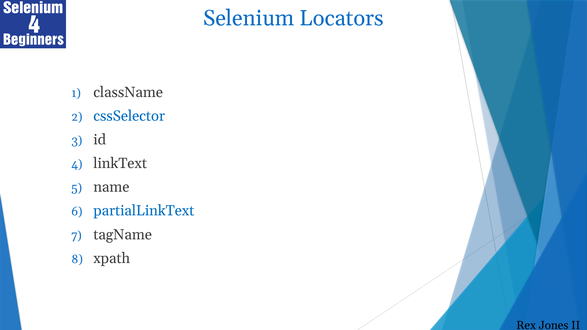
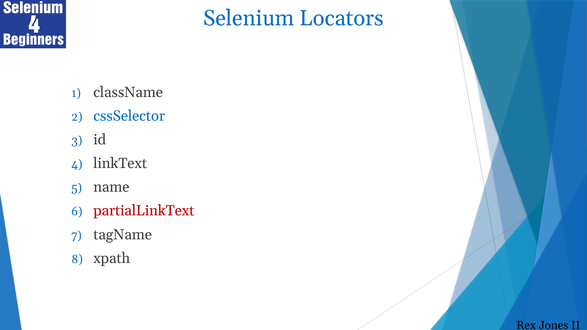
partialLinkText colour: blue -> red
